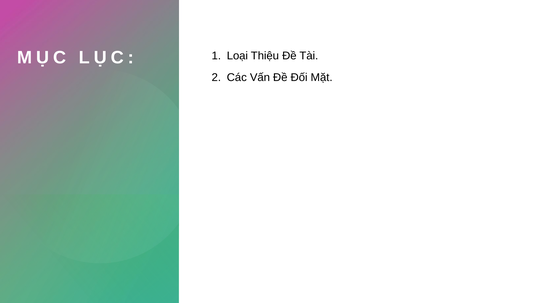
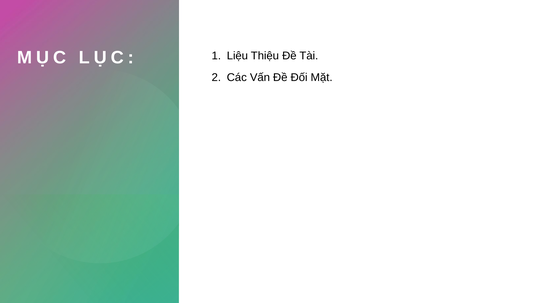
Loại: Loại -> Liệu
